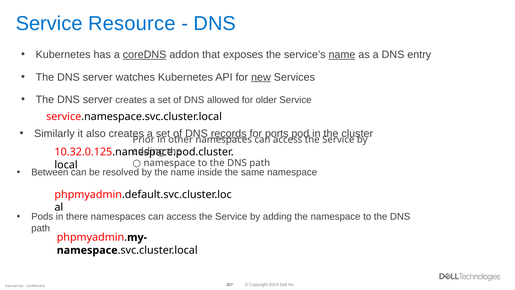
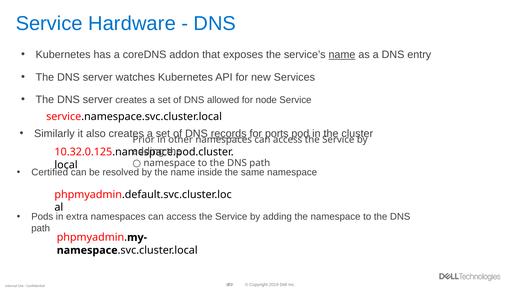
Resource: Resource -> Hardware
coreDNS underline: present -> none
new underline: present -> none
older: older -> node
Between: Between -> Certified
there: there -> extra
